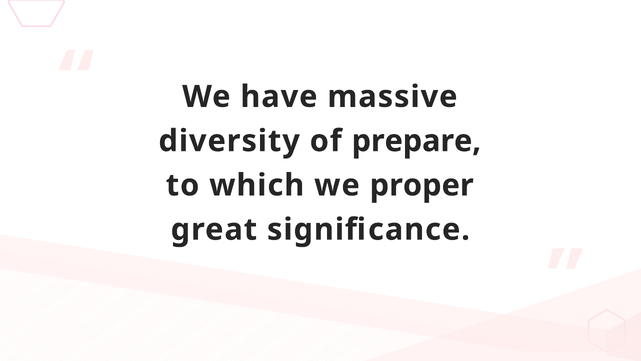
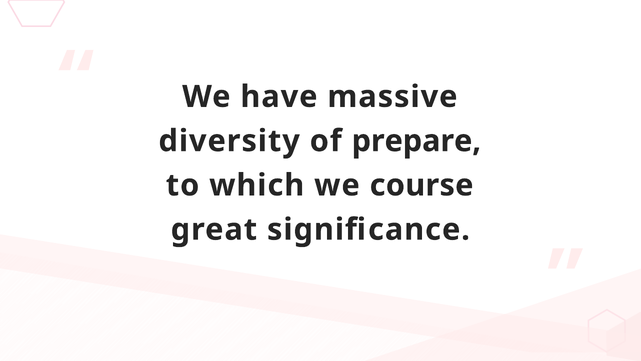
proper: proper -> course
